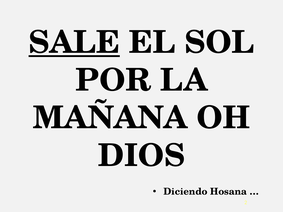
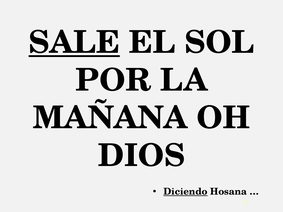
Diciendo underline: none -> present
